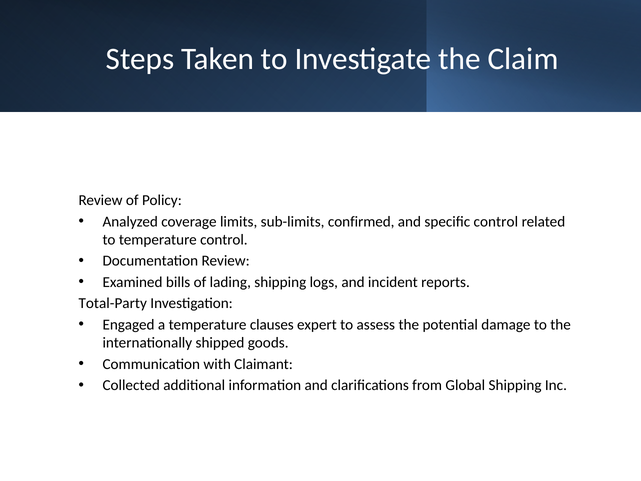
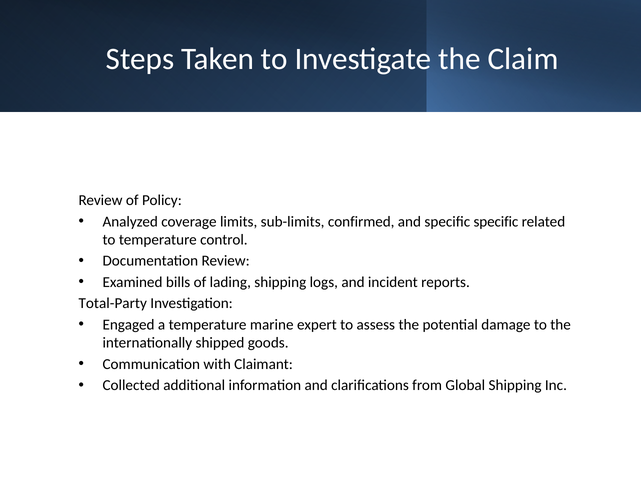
specific control: control -> specific
clauses: clauses -> marine
